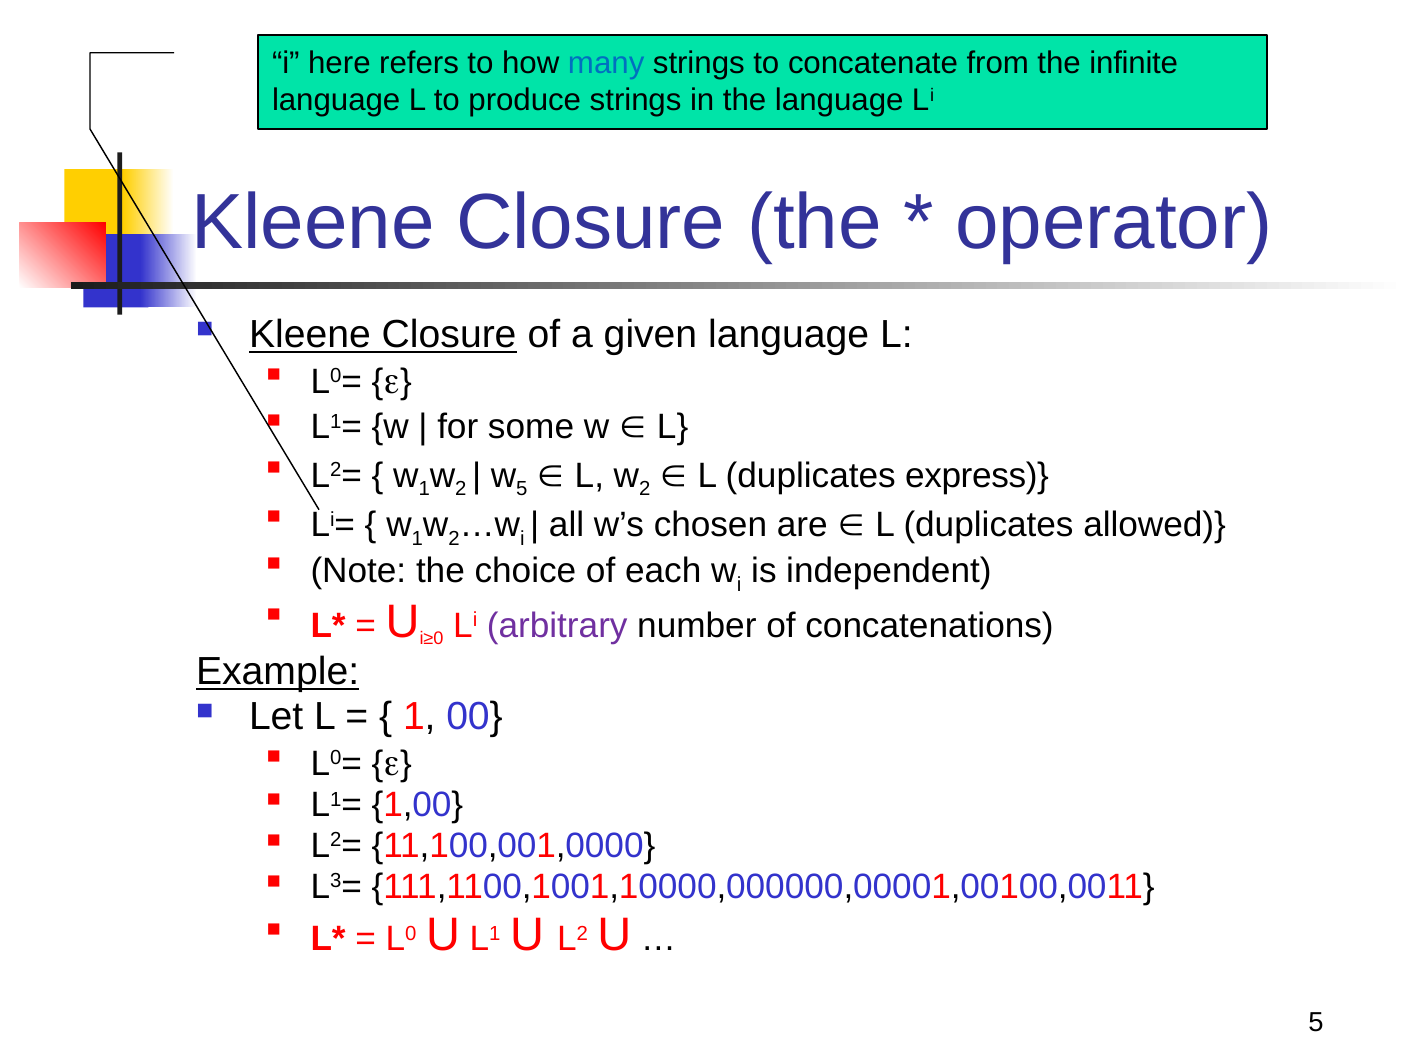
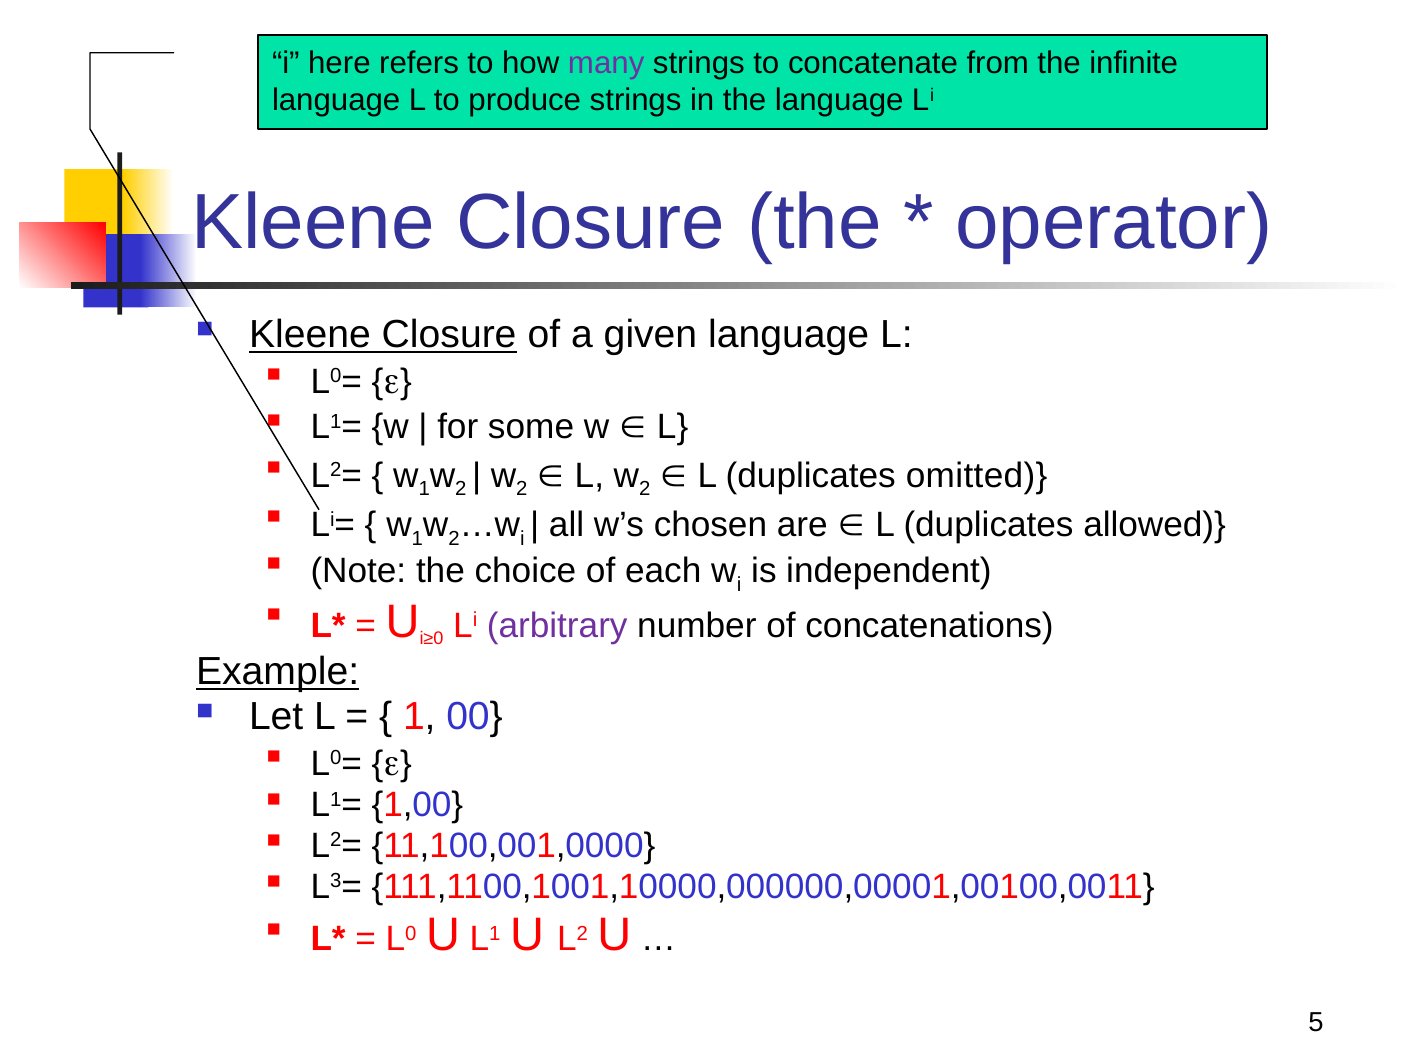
many colour: blue -> purple
5 at (522, 489): 5 -> 2
express: express -> omitted
